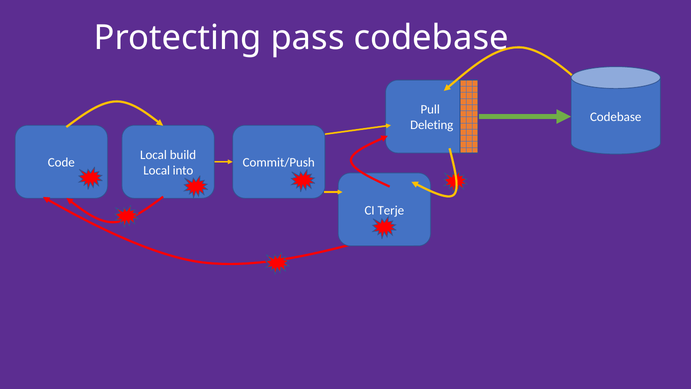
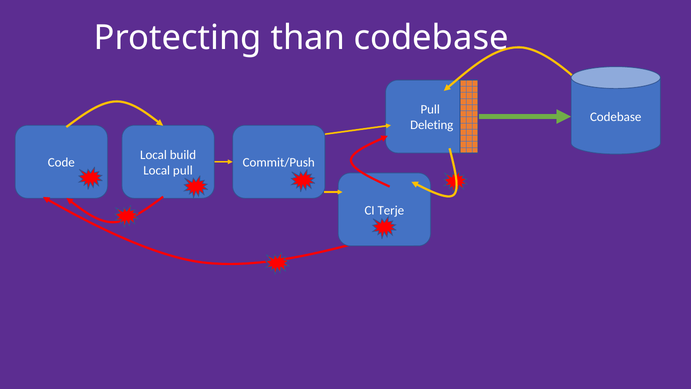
pass: pass -> than
Local into: into -> pull
